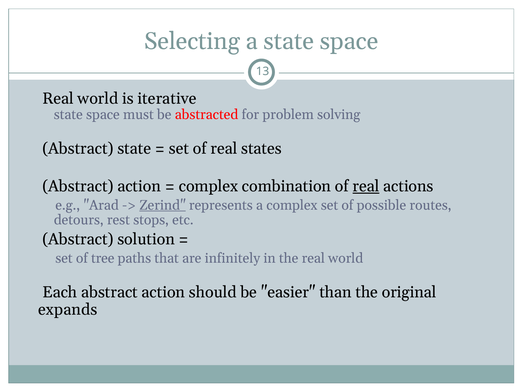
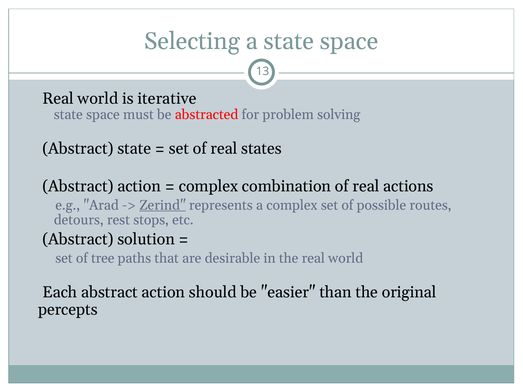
real at (366, 186) underline: present -> none
infinitely: infinitely -> desirable
expands: expands -> percepts
